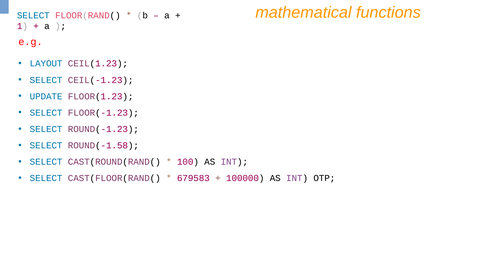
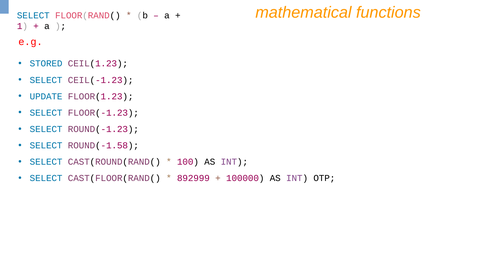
LAYOUT: LAYOUT -> STORED
679583: 679583 -> 892999
